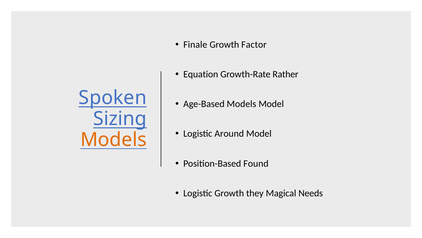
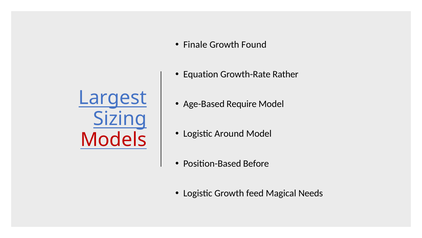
Factor: Factor -> Found
Spoken: Spoken -> Largest
Age-Based Models: Models -> Require
Models at (114, 139) colour: orange -> red
Found: Found -> Before
they: they -> feed
